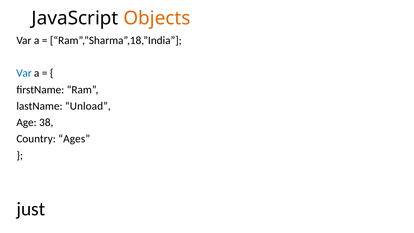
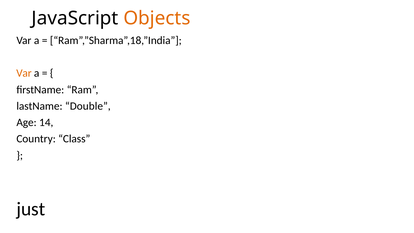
Var at (24, 73) colour: blue -> orange
Unload: Unload -> Double
38: 38 -> 14
Ages: Ages -> Class
